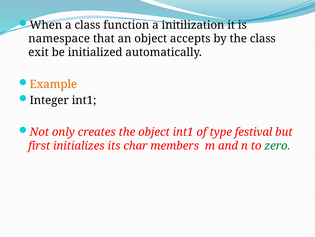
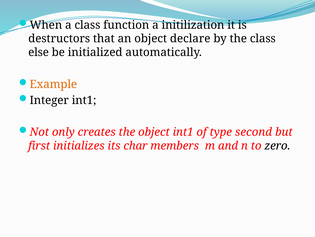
namespace: namespace -> destructors
accepts: accepts -> declare
exit: exit -> else
festival: festival -> second
zero colour: green -> black
